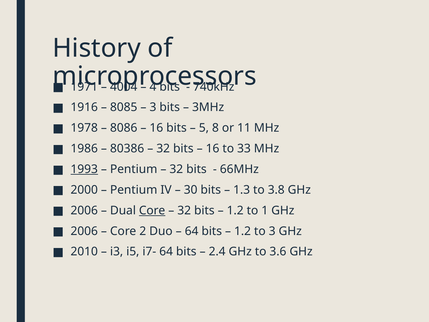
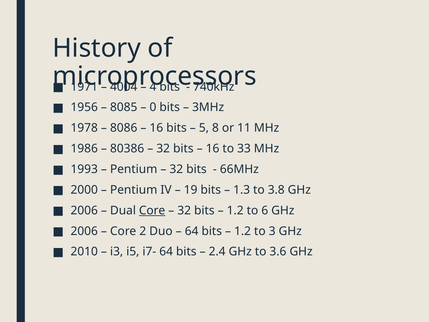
1916: 1916 -> 1956
3 at (153, 107): 3 -> 0
1993 underline: present -> none
30: 30 -> 19
1: 1 -> 6
